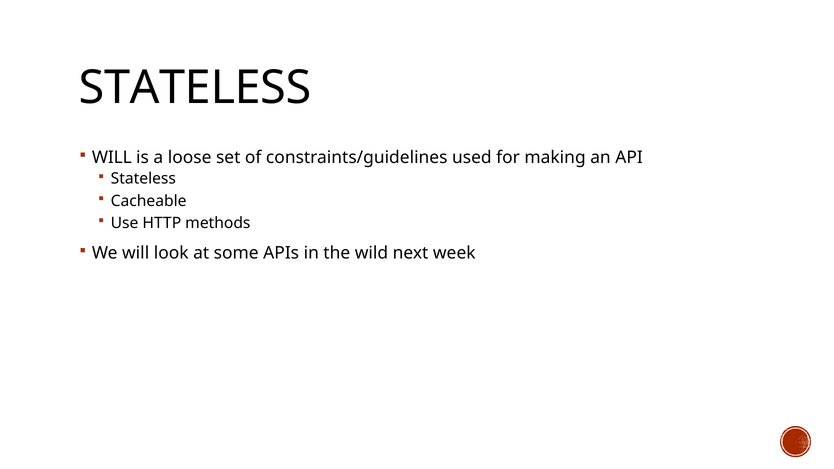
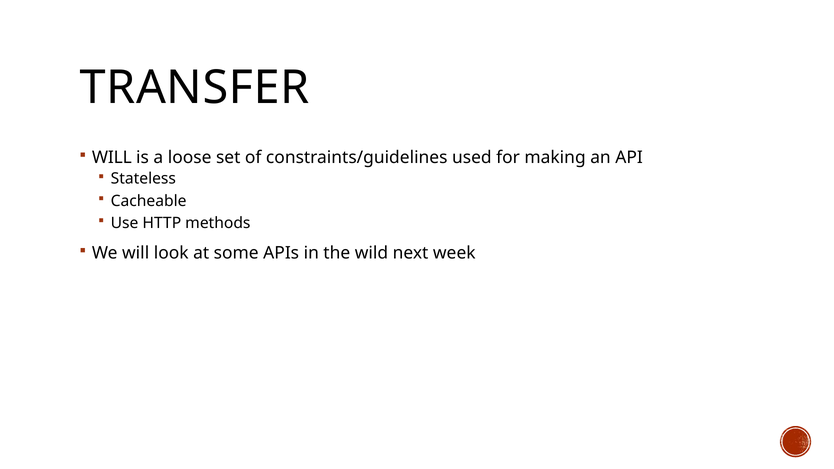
STATELESS at (195, 88): STATELESS -> TRANSFER
